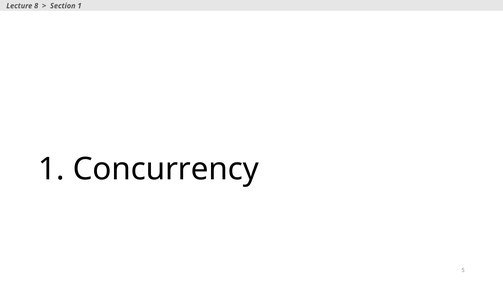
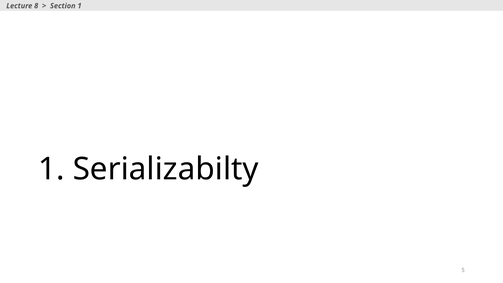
Concurrency: Concurrency -> Serializabilty
